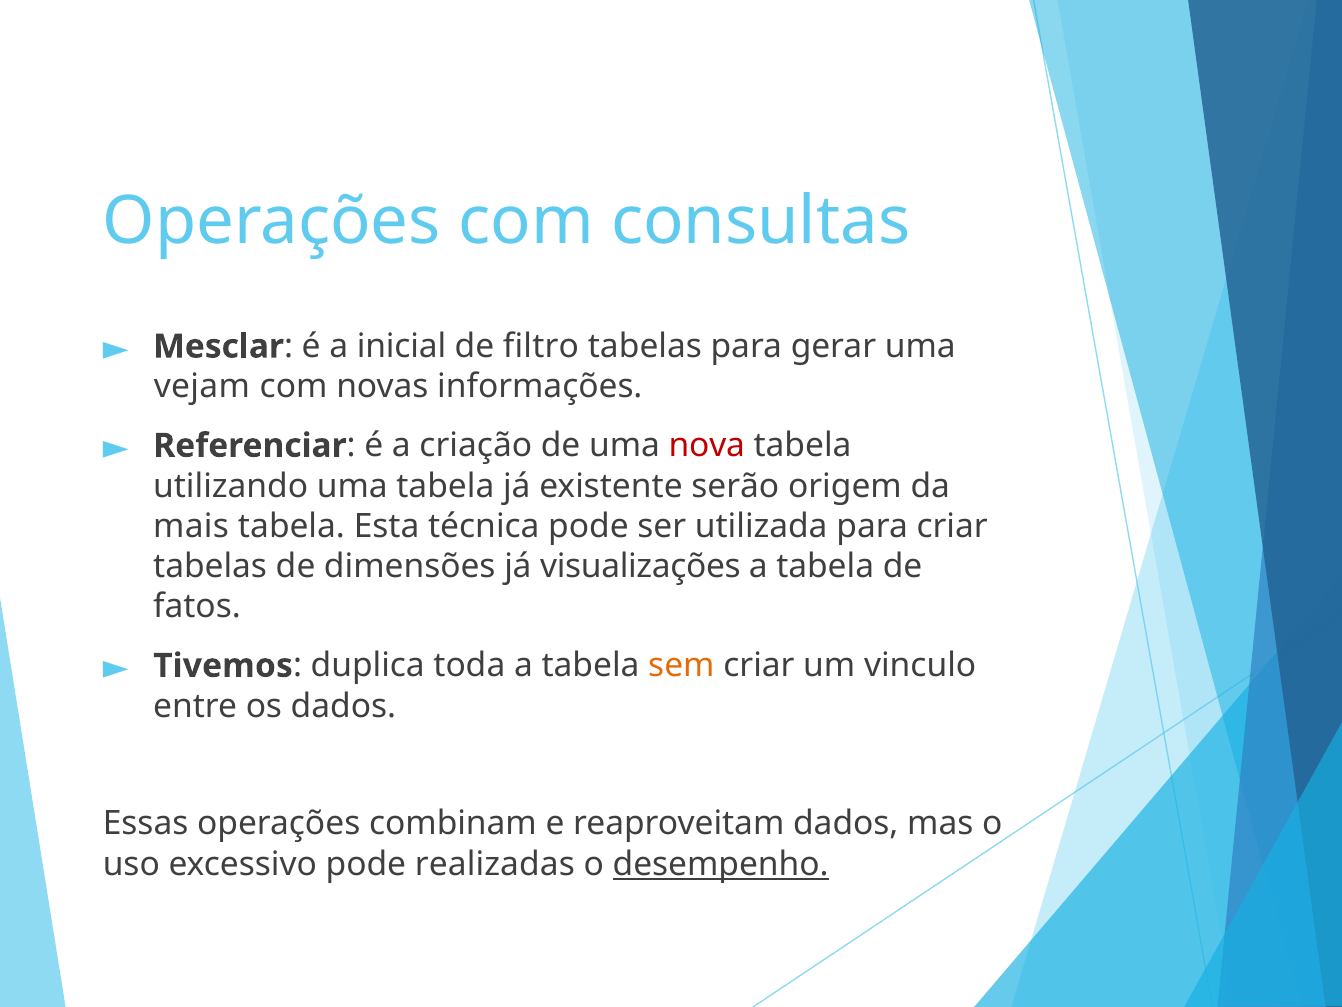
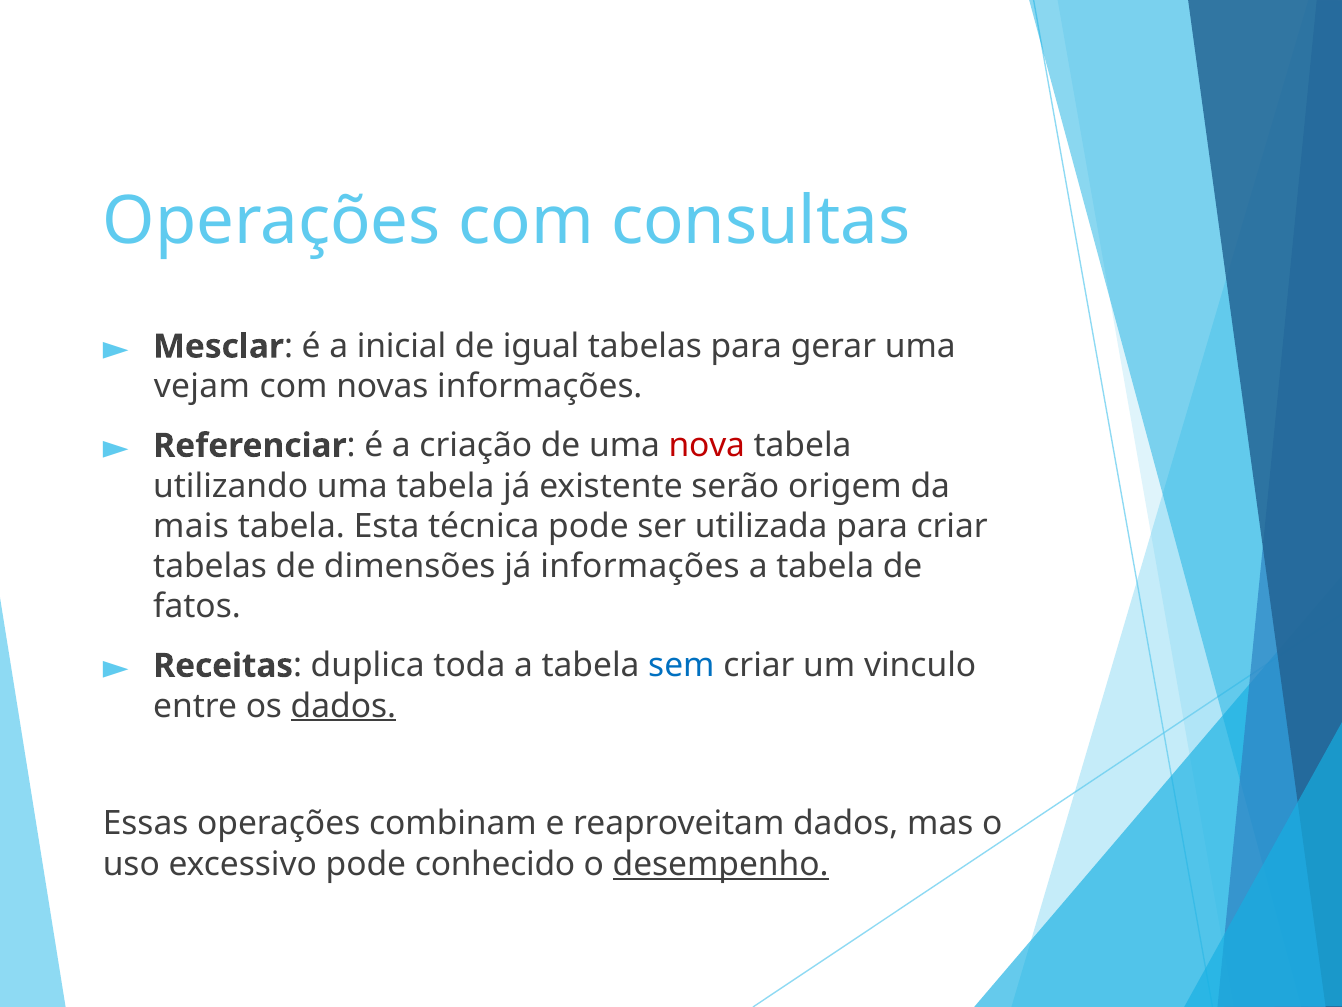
filtro: filtro -> igual
já visualizações: visualizações -> informações
Tivemos: Tivemos -> Receitas
sem colour: orange -> blue
dados at (343, 706) underline: none -> present
realizadas: realizadas -> conhecido
